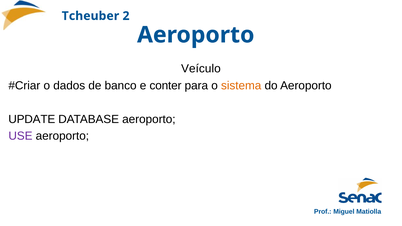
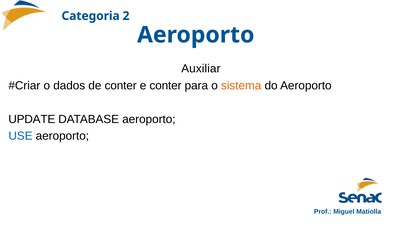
Tcheuber: Tcheuber -> Categoria
Veículo: Veículo -> Auxiliar
de banco: banco -> conter
USE colour: purple -> blue
